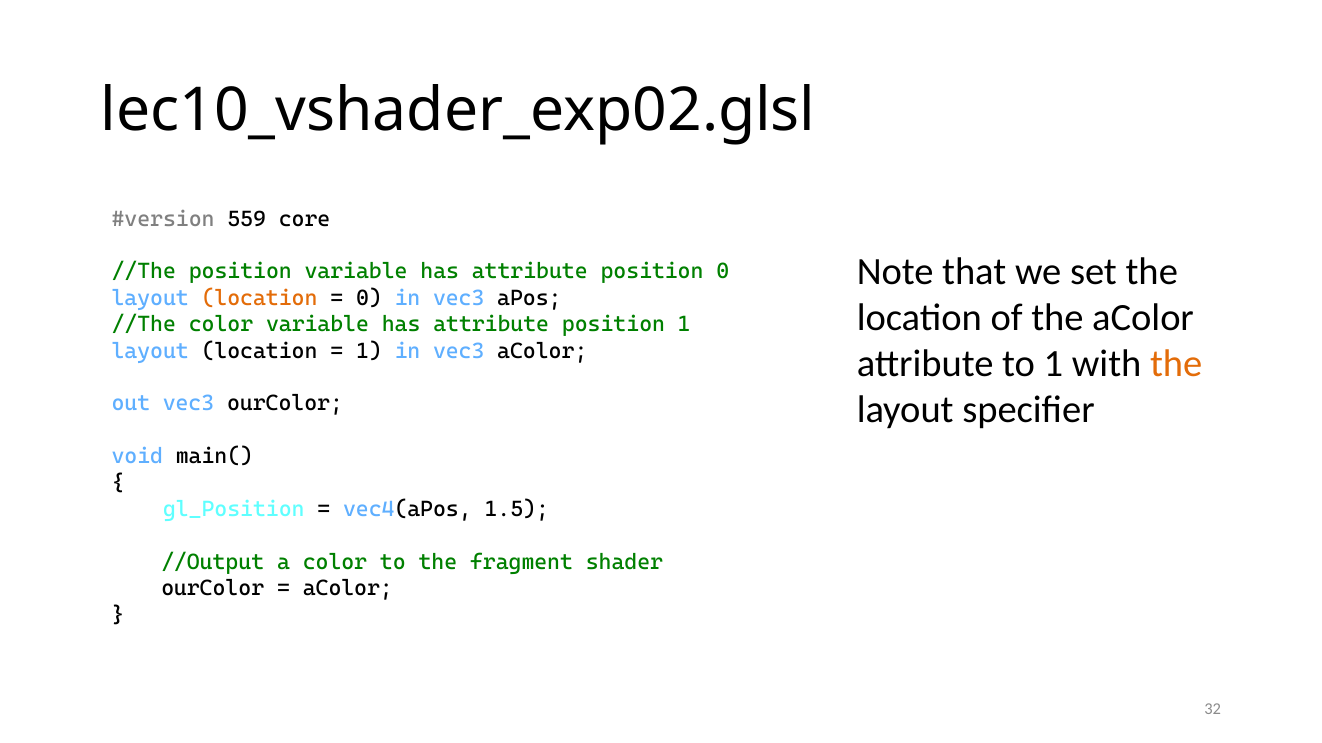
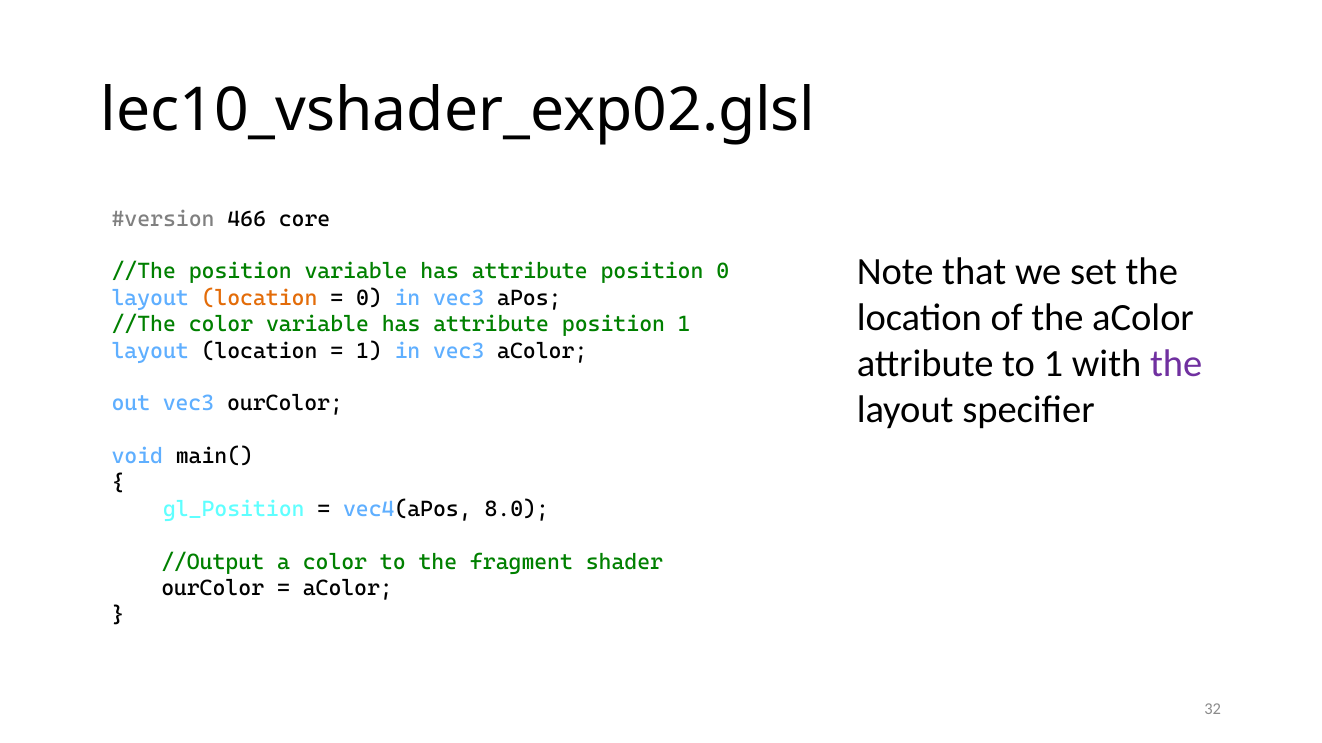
559: 559 -> 466
the at (1176, 364) colour: orange -> purple
1.5: 1.5 -> 8.0
